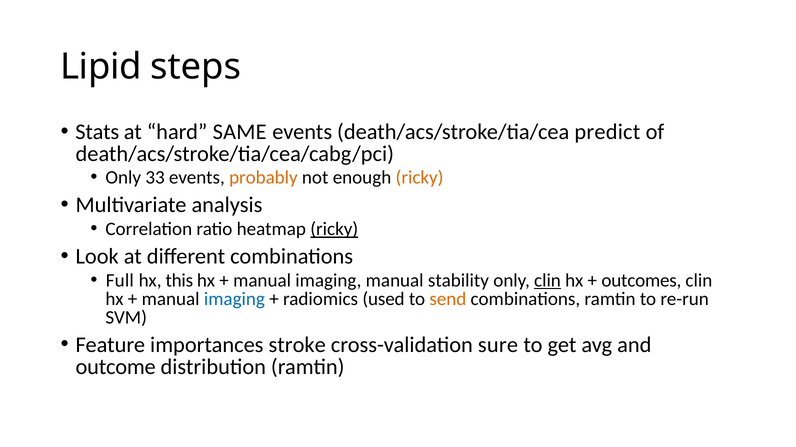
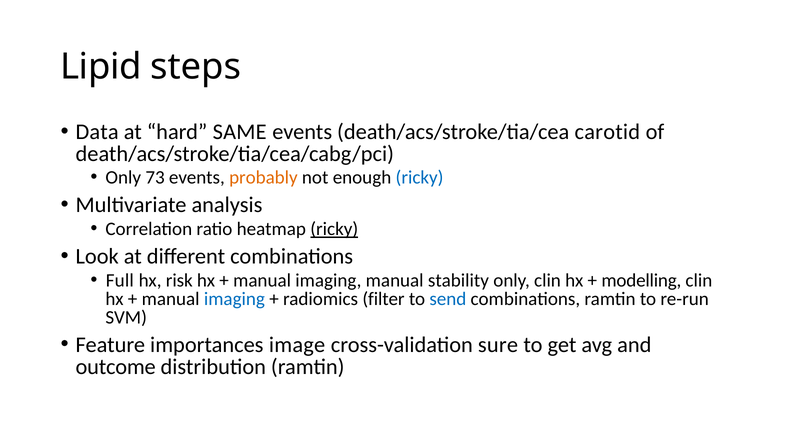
Stats: Stats -> Data
predict: predict -> carotid
33: 33 -> 73
ricky at (420, 178) colour: orange -> blue
this: this -> risk
clin at (547, 281) underline: present -> none
outcomes: outcomes -> modelling
used: used -> filter
send colour: orange -> blue
stroke: stroke -> image
